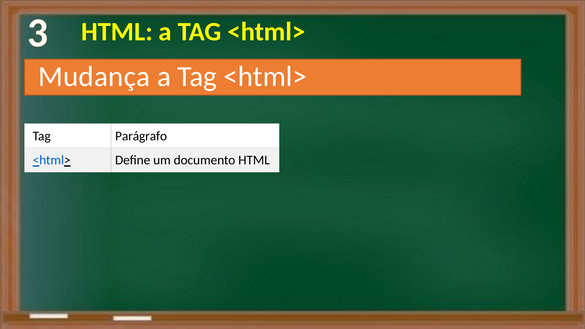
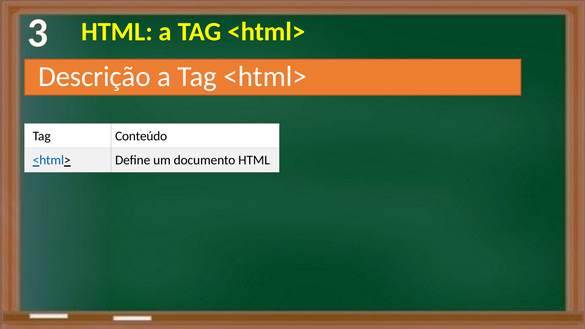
Mudança: Mudança -> Descrição
Parágrafo: Parágrafo -> Conteúdo
